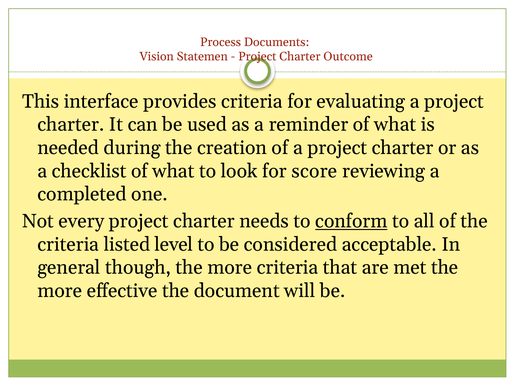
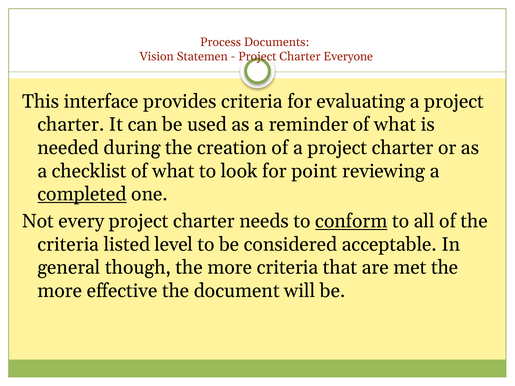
Outcome: Outcome -> Everyone
score: score -> point
completed underline: none -> present
